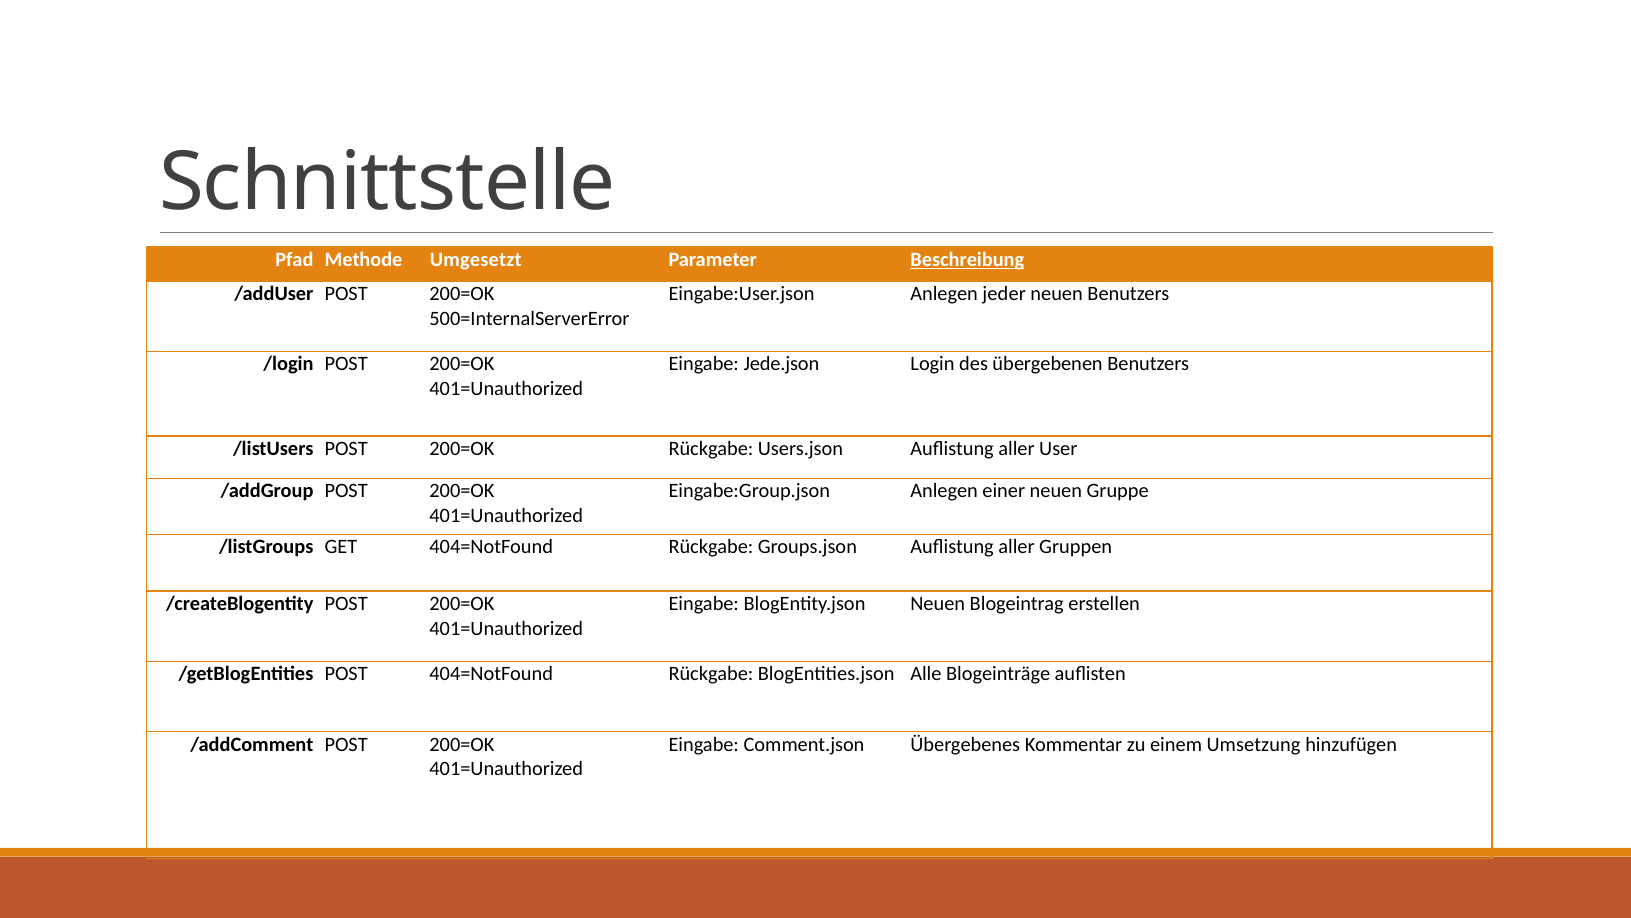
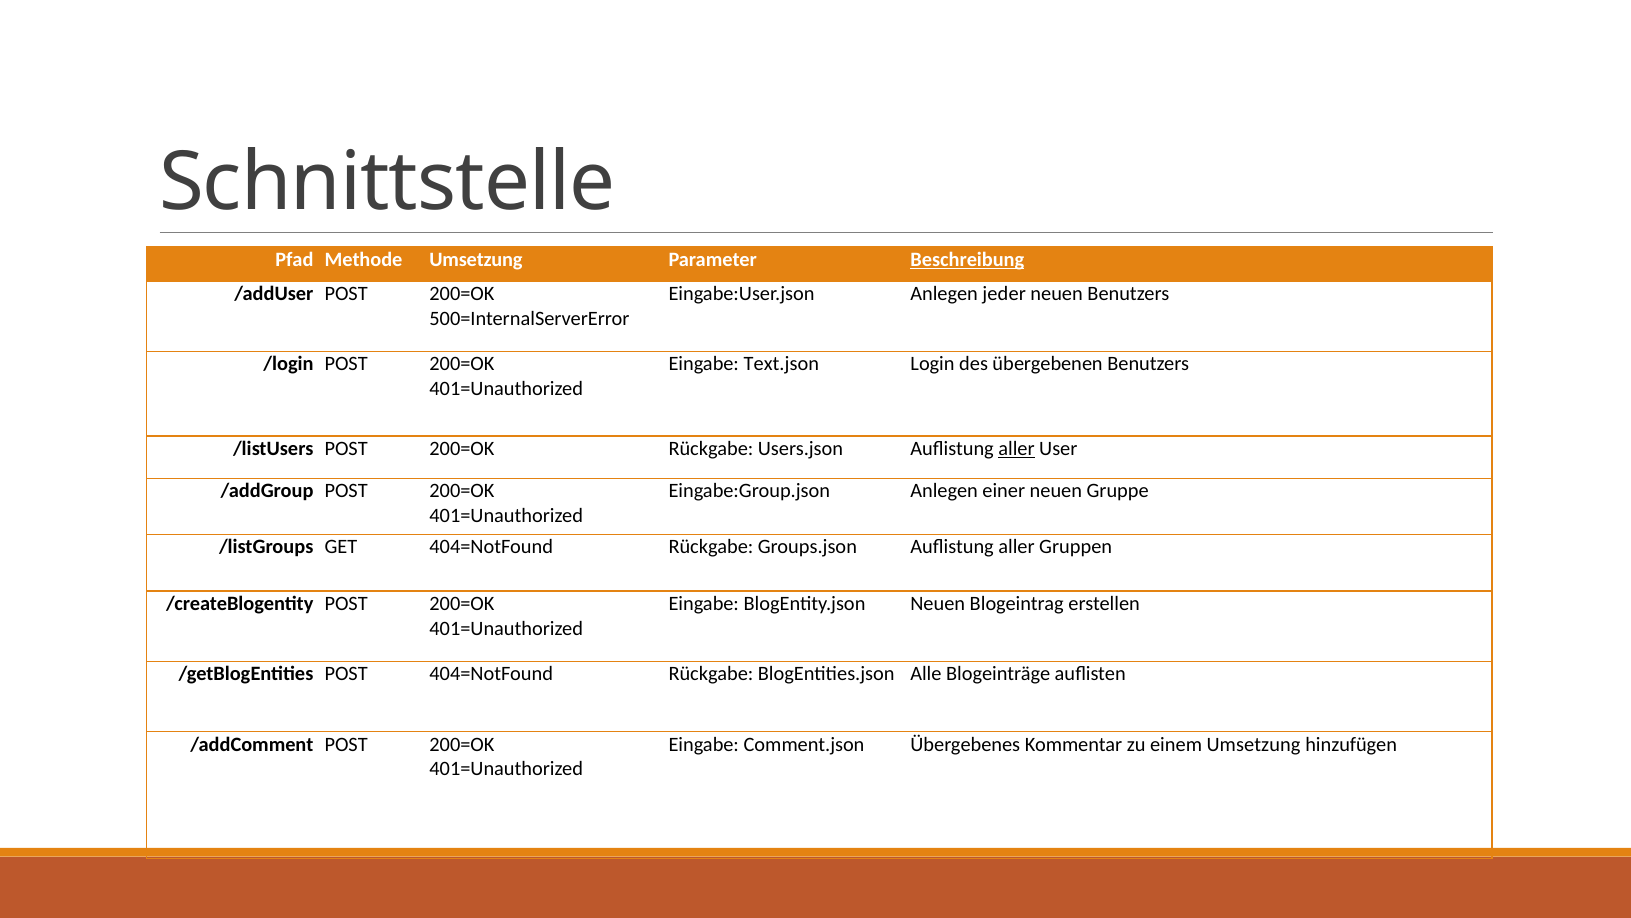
Methode Umgesetzt: Umgesetzt -> Umsetzung
Jede.json: Jede.json -> Text.json
aller at (1017, 448) underline: none -> present
